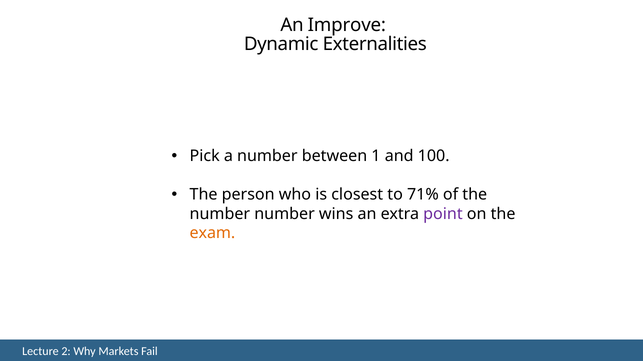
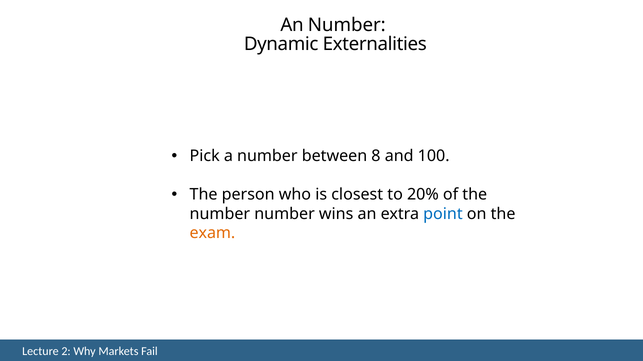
An Improve: Improve -> Number
1: 1 -> 8
71%: 71% -> 20%
point colour: purple -> blue
